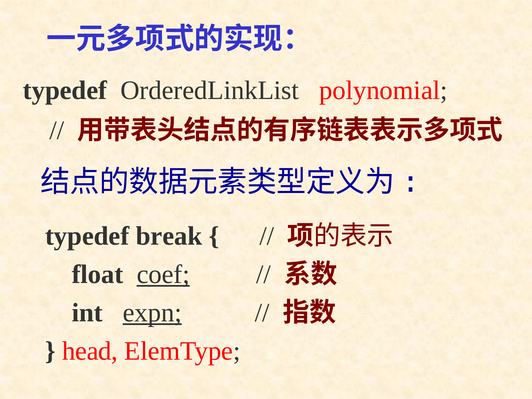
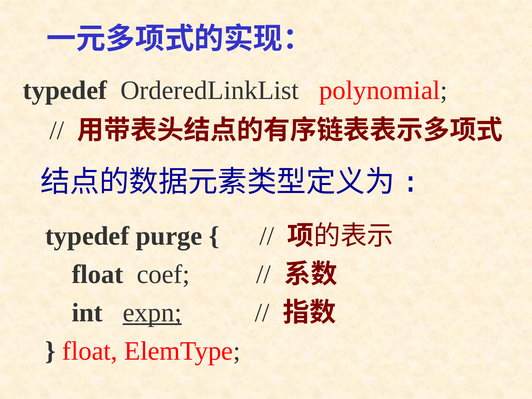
break: break -> purge
coef underline: present -> none
head at (90, 351): head -> float
